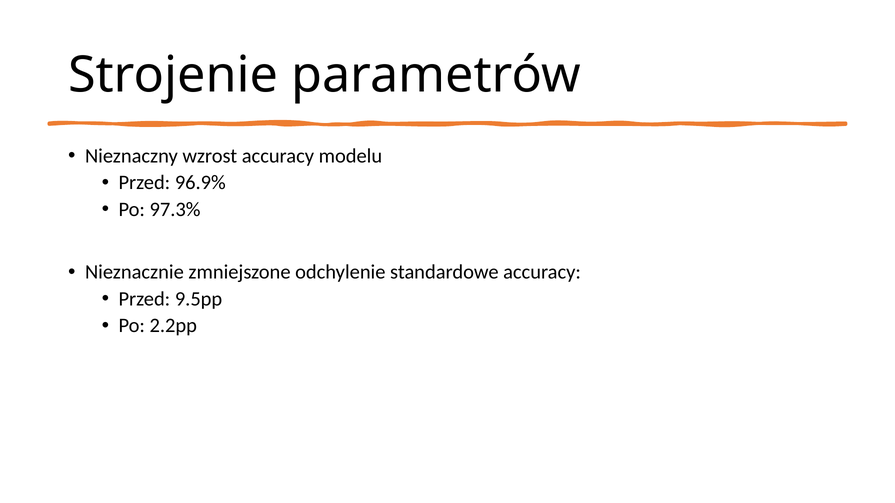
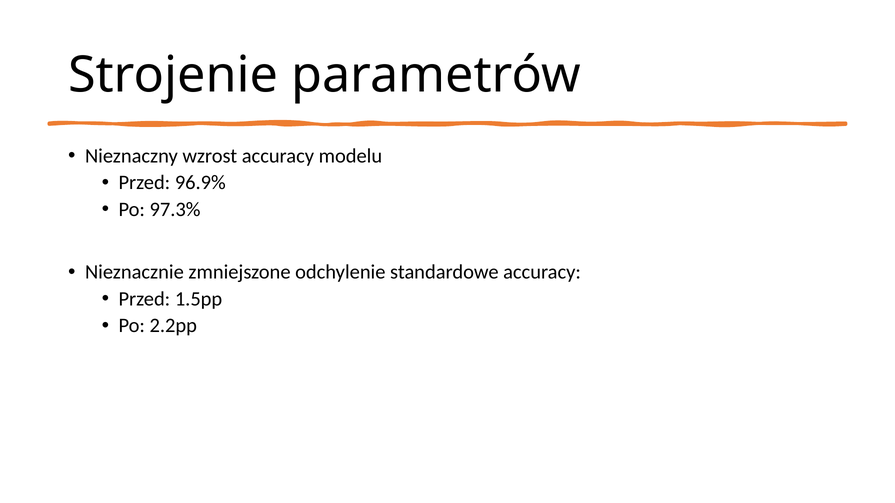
9.5pp: 9.5pp -> 1.5pp
